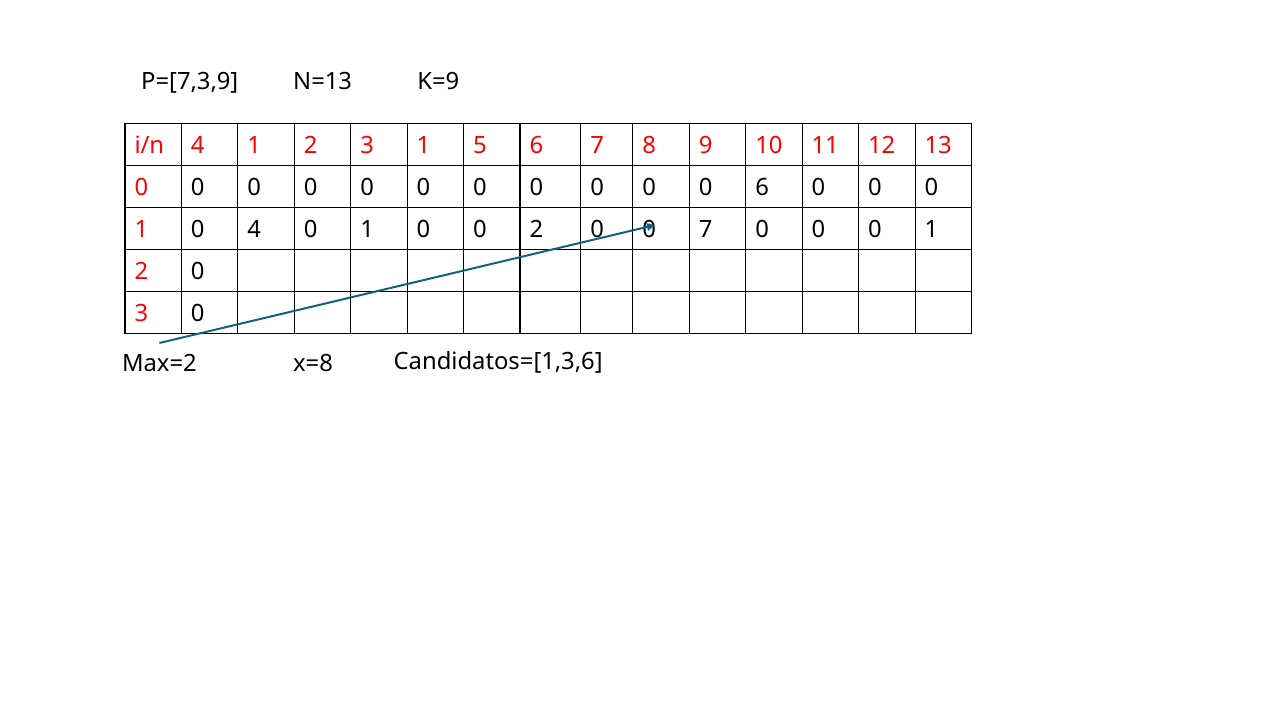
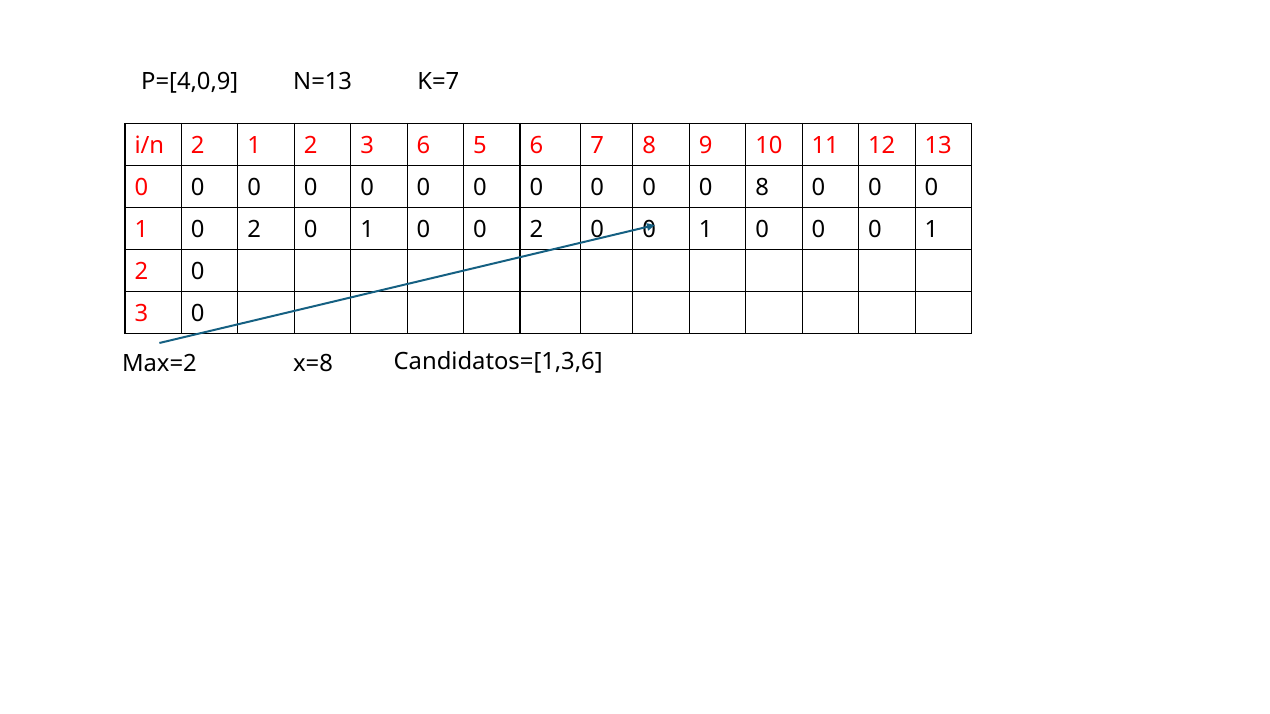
P=[7,3,9: P=[7,3,9 -> P=[4,0,9
K=9: K=9 -> K=7
i/n 4: 4 -> 2
3 1: 1 -> 6
0 6: 6 -> 8
1 0 4: 4 -> 2
7 at (706, 230): 7 -> 1
